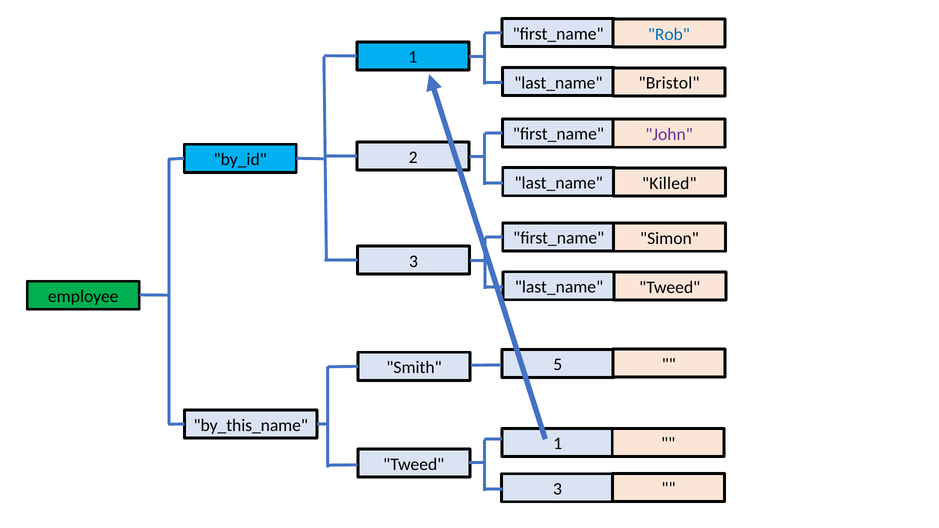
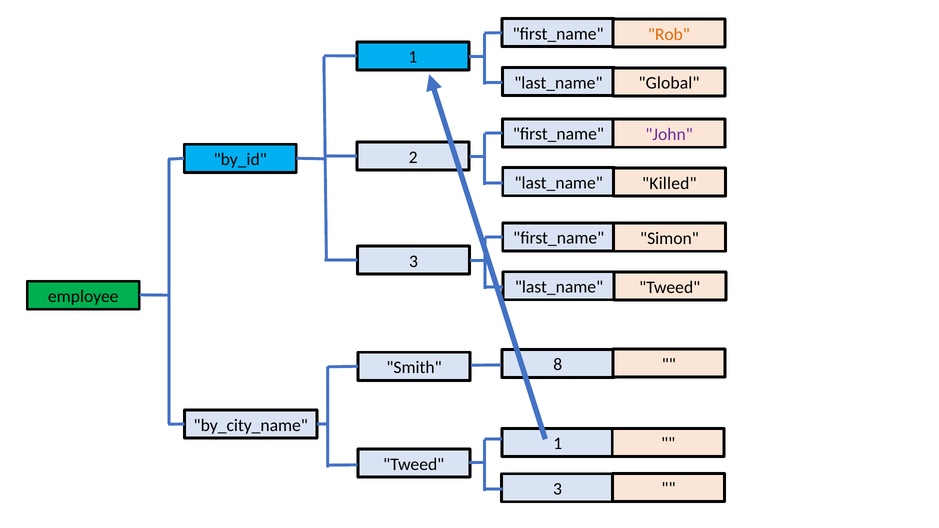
Rob colour: blue -> orange
Bristol: Bristol -> Global
5: 5 -> 8
by_this_name: by_this_name -> by_city_name
